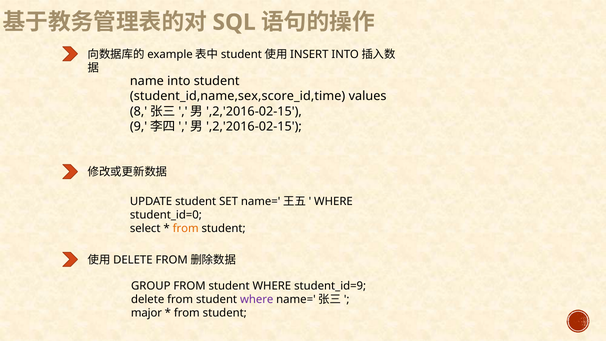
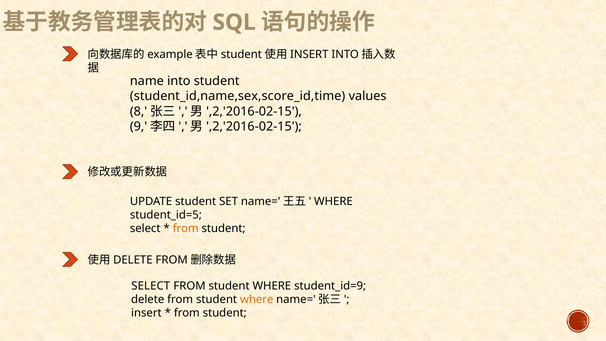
student_id=0: student_id=0 -> student_id=5
GROUP at (151, 286): GROUP -> SELECT
where at (257, 299) colour: purple -> orange
major: major -> insert
